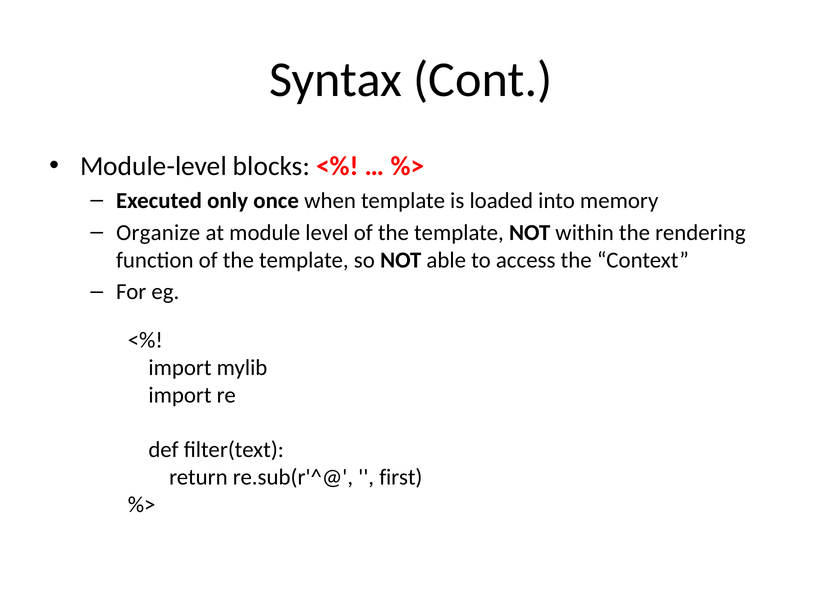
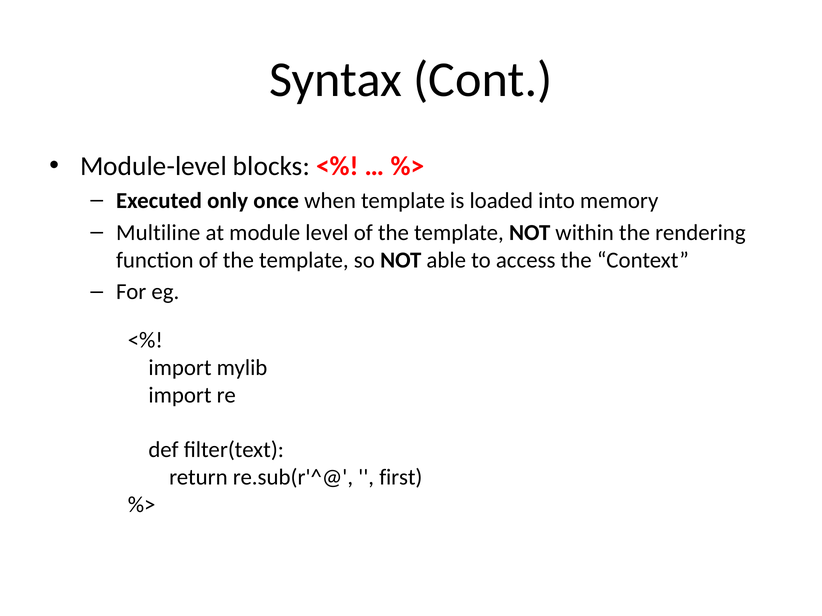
Organize: Organize -> Multiline
